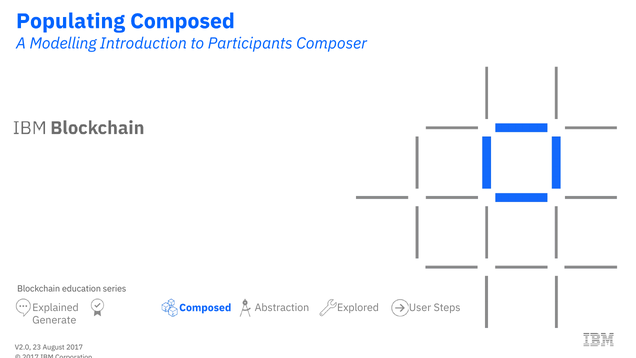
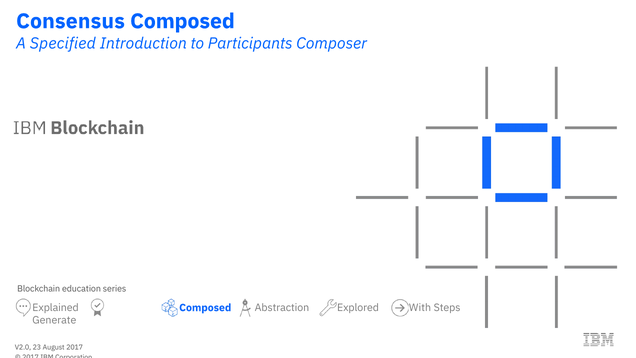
Populating: Populating -> Consensus
Modelling: Modelling -> Specified
User: User -> With
